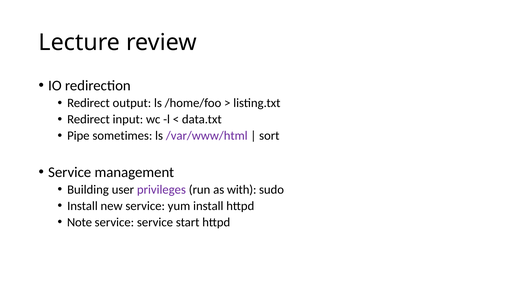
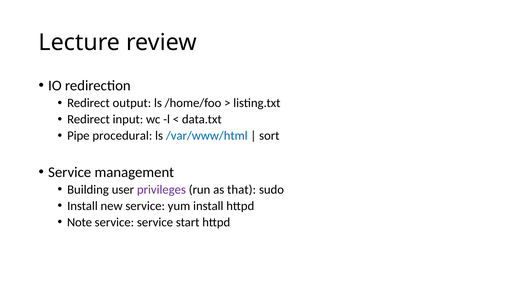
sometimes: sometimes -> procedural
/var/www/html colour: purple -> blue
with: with -> that
